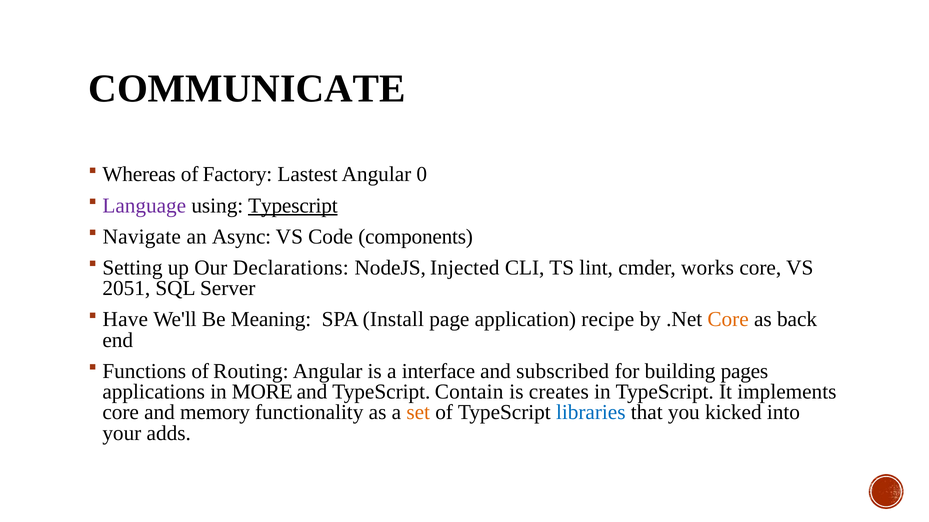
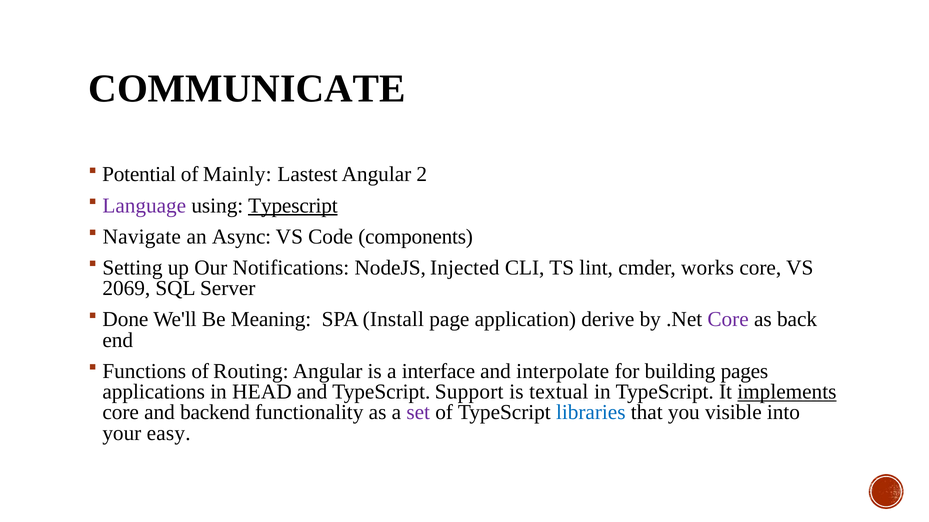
Whereas: Whereas -> Potential
Factory: Factory -> Mainly
0: 0 -> 2
Declarations: Declarations -> Notifications
2051: 2051 -> 2069
Have: Have -> Done
recipe: recipe -> derive
Core at (728, 320) colour: orange -> purple
subscribed: subscribed -> interpolate
MORE: MORE -> HEAD
Contain: Contain -> Support
creates: creates -> textual
implements underline: none -> present
memory: memory -> backend
set colour: orange -> purple
kicked: kicked -> visible
adds: adds -> easy
